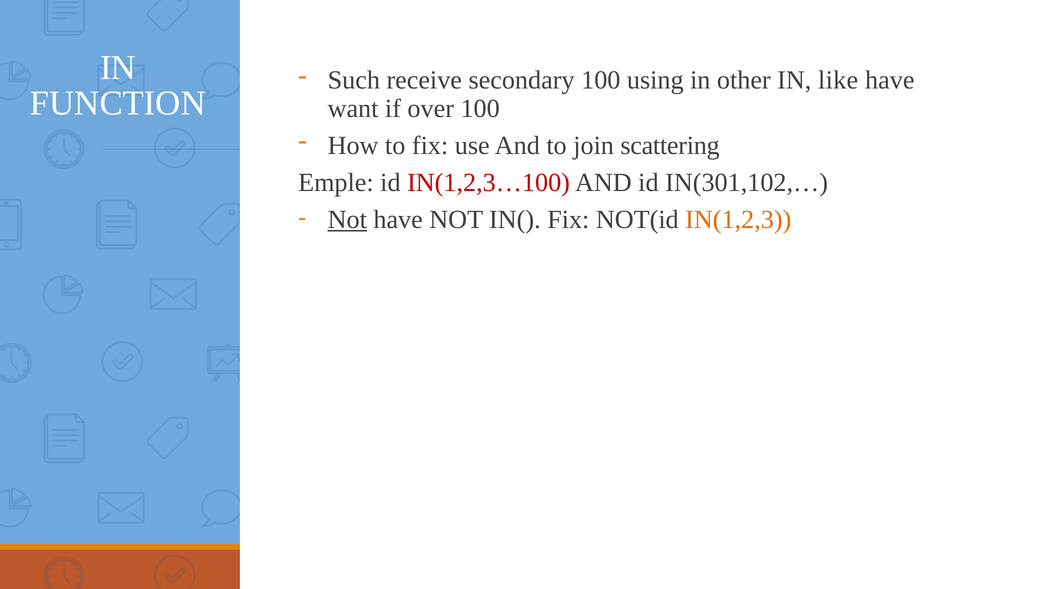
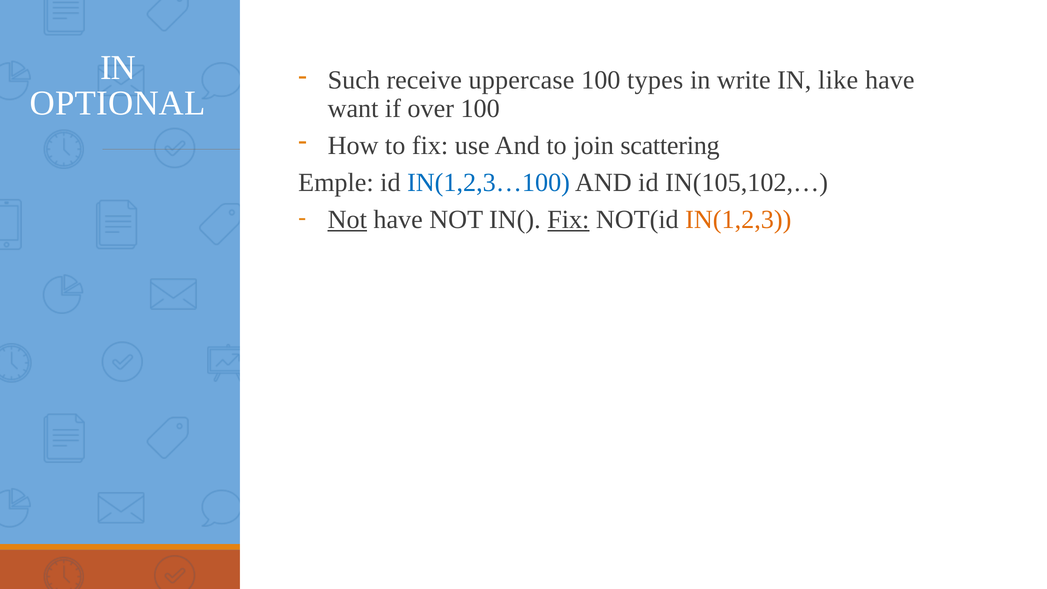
secondary: secondary -> uppercase
using: using -> types
other: other -> write
FUNCTION: FUNCTION -> OPTIONAL
IN(1,2,3…100 colour: red -> blue
IN(301,102,…: IN(301,102,… -> IN(105,102,…
Fix at (568, 219) underline: none -> present
